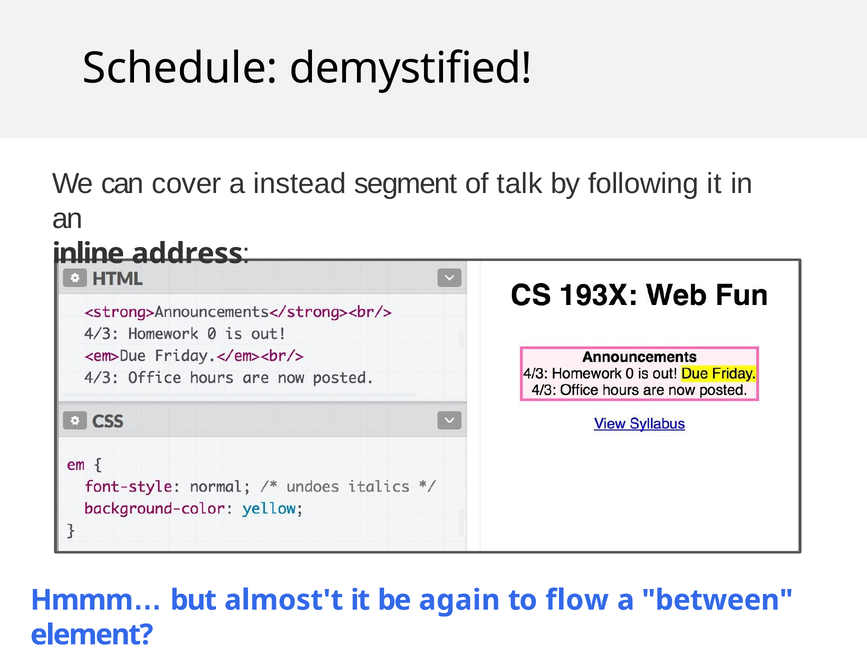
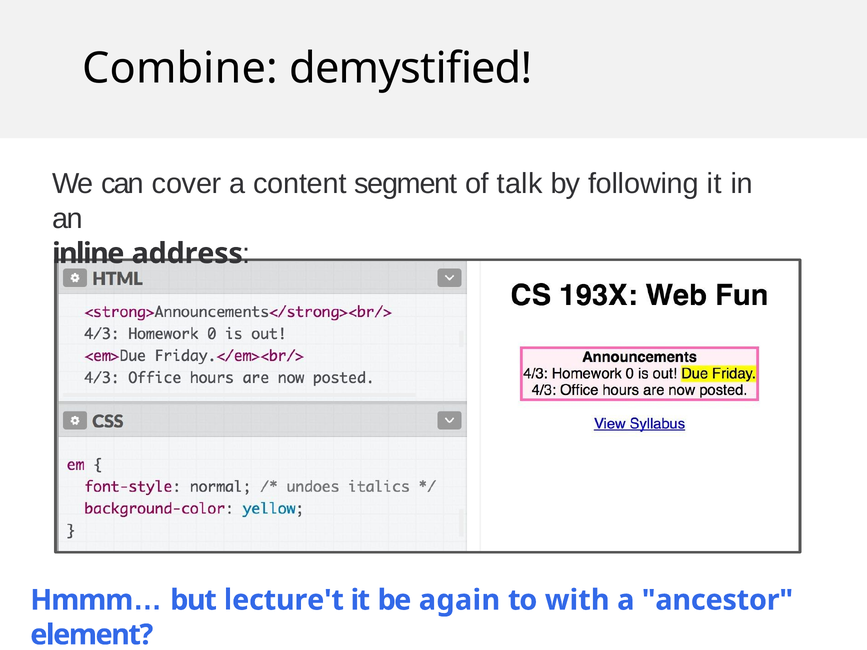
Schedule: Schedule -> Combine
instead: instead -> content
almost't: almost't -> lecture't
flow: flow -> with
between: between -> ancestor
